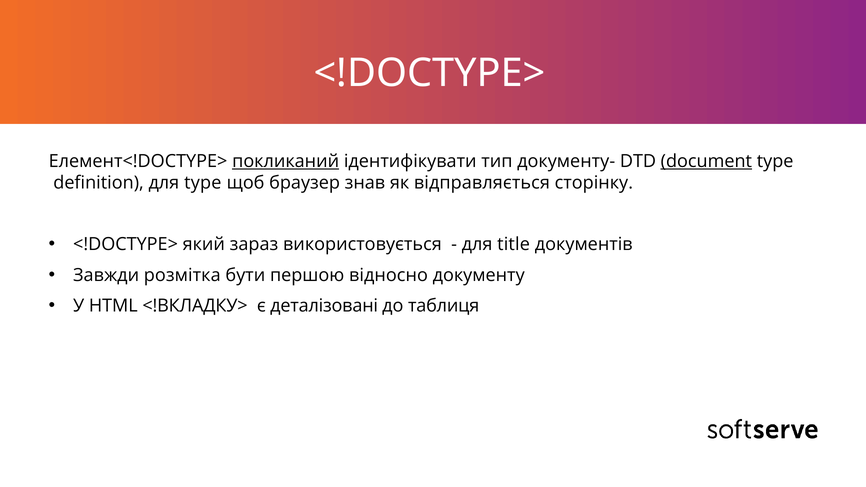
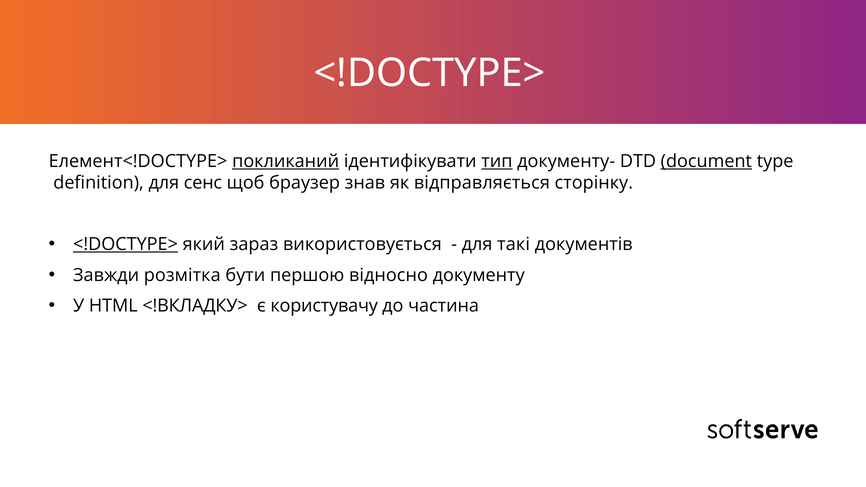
тип underline: none -> present
для type: type -> сенс
<!DOCTYPE> at (126, 244) underline: none -> present
title: title -> такі
деталізовані: деталізовані -> користувачу
таблиця: таблиця -> частина
